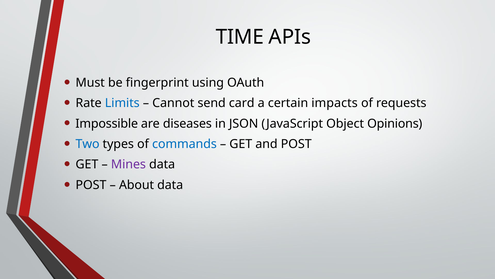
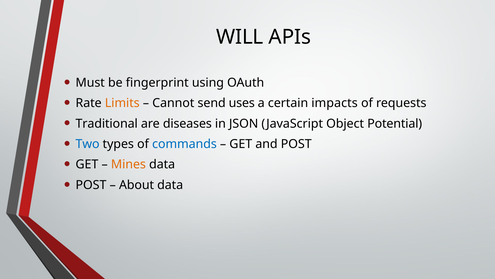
TIME: TIME -> WILL
Limits colour: blue -> orange
card: card -> uses
Impossible: Impossible -> Traditional
Opinions: Opinions -> Potential
Mines colour: purple -> orange
